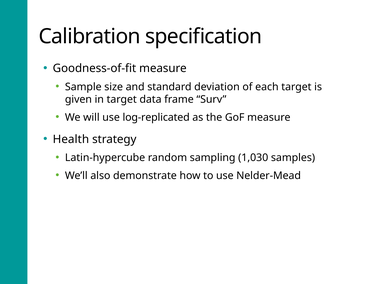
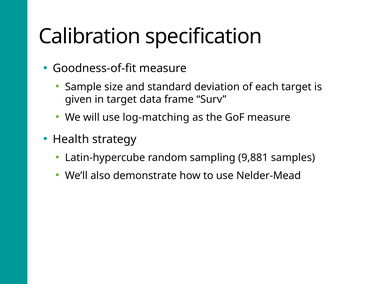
log-replicated: log-replicated -> log-matching
1,030: 1,030 -> 9,881
